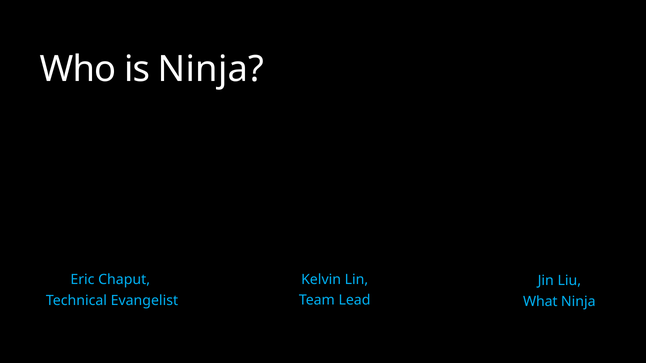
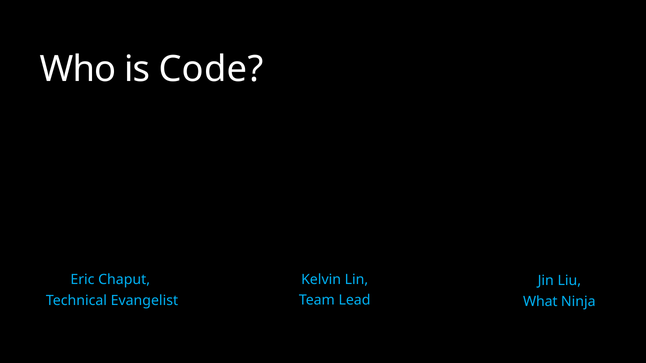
is Ninja: Ninja -> Code
